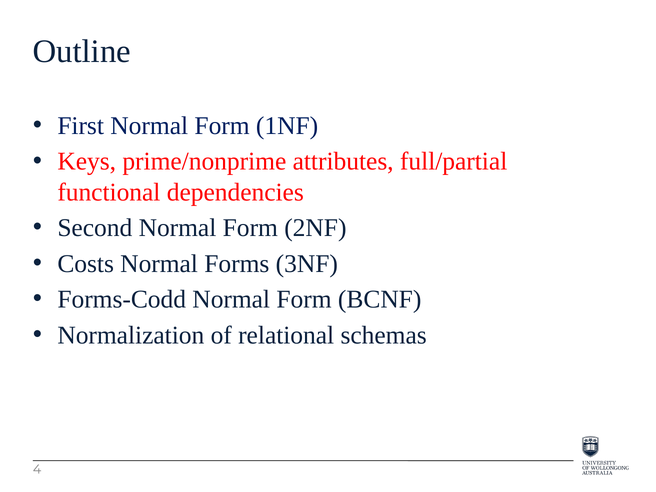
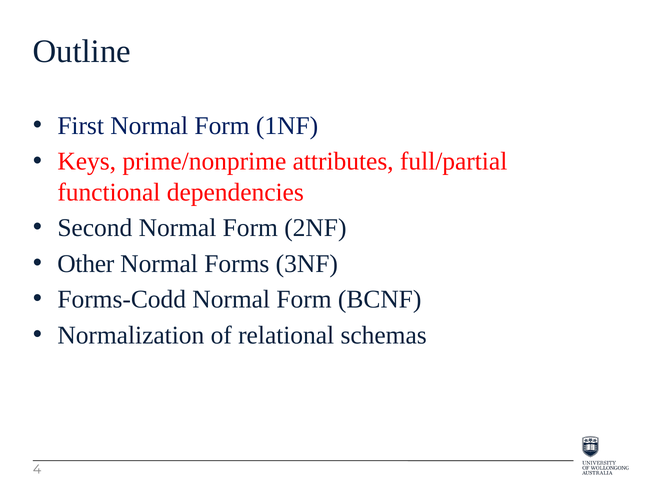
Costs: Costs -> Other
